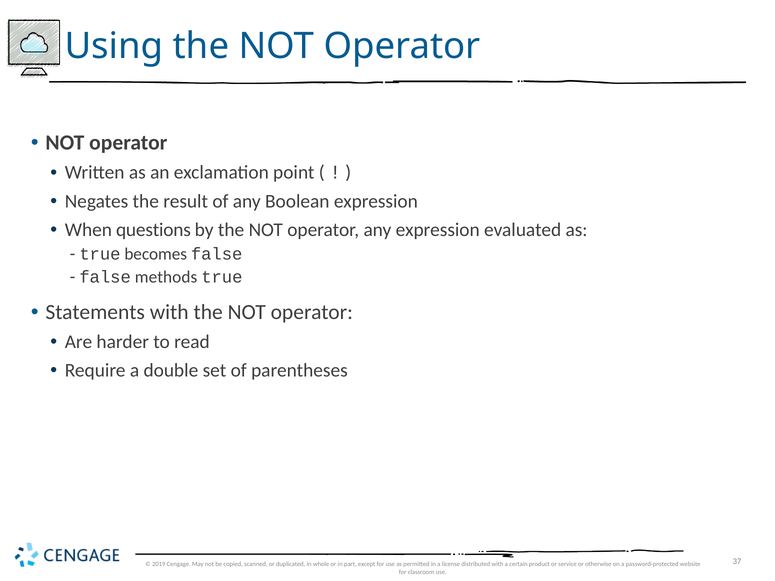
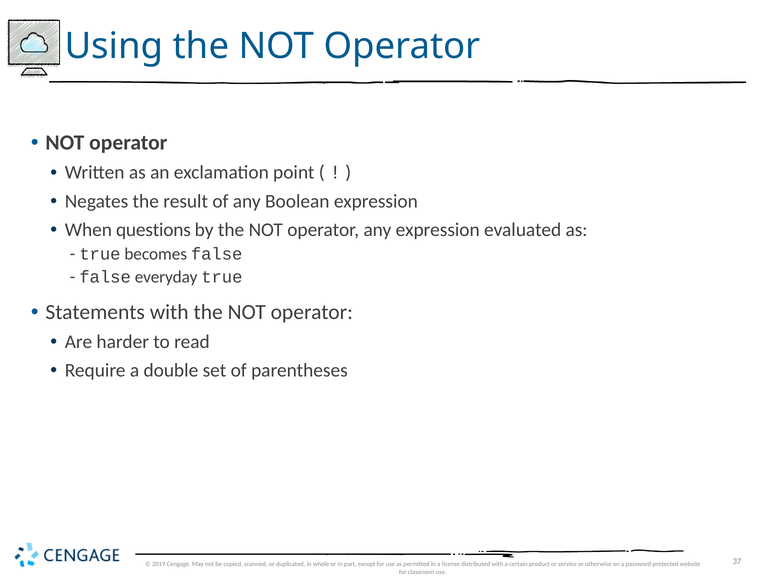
methods: methods -> everyday
